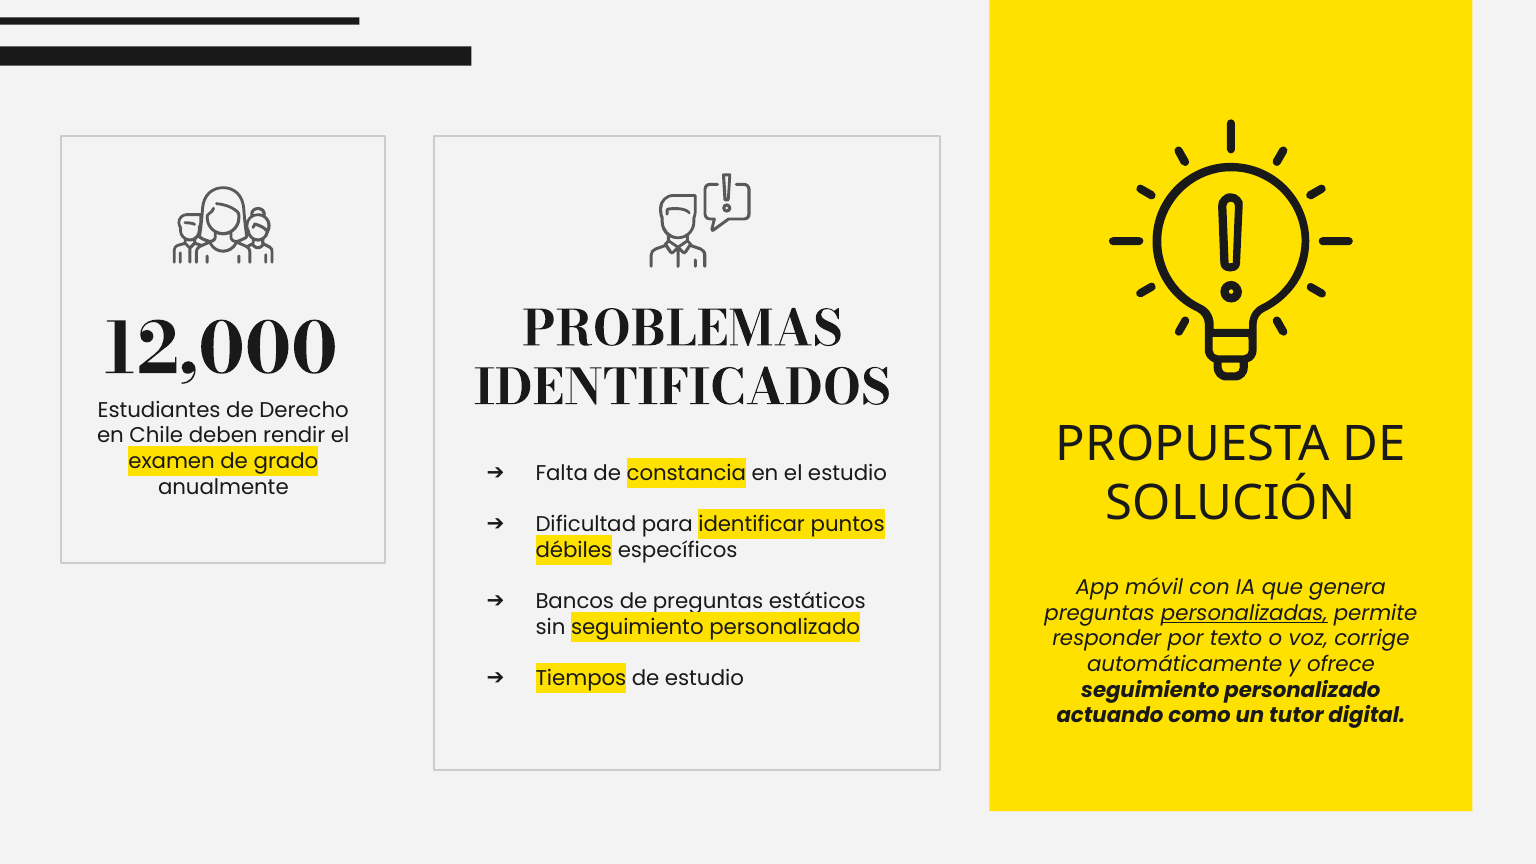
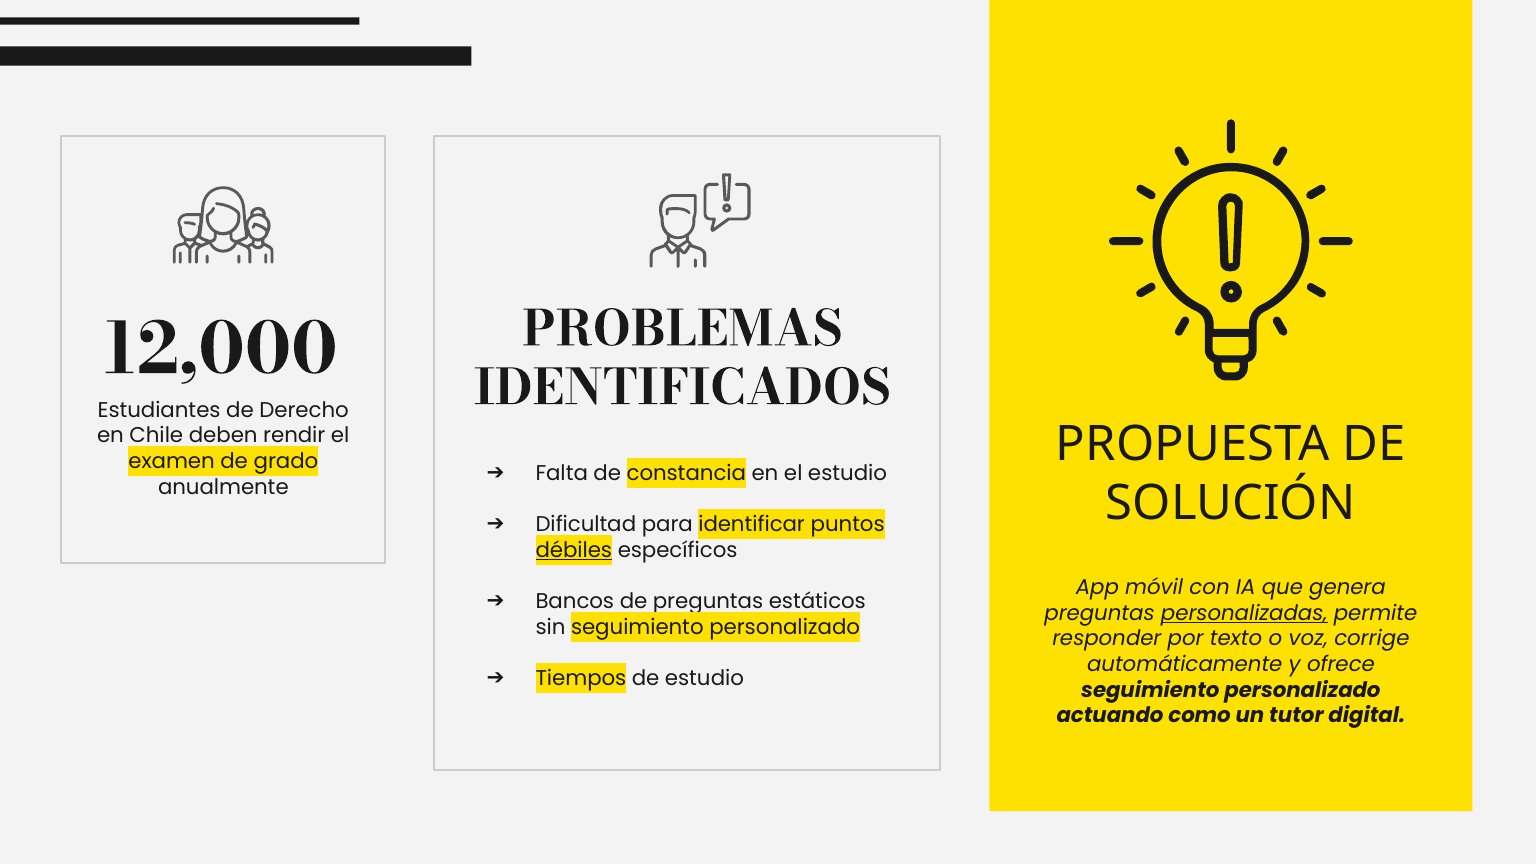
débiles underline: none -> present
